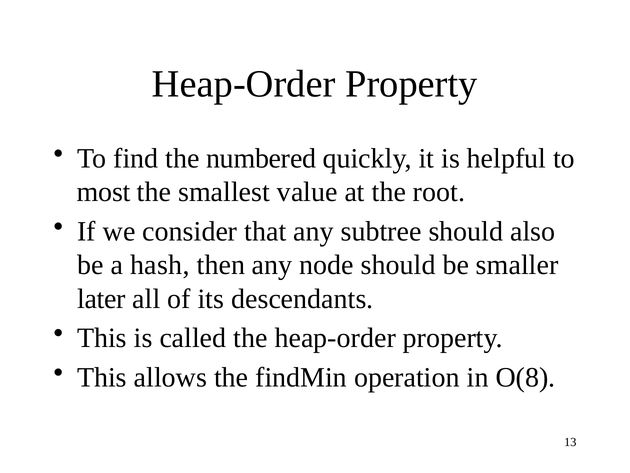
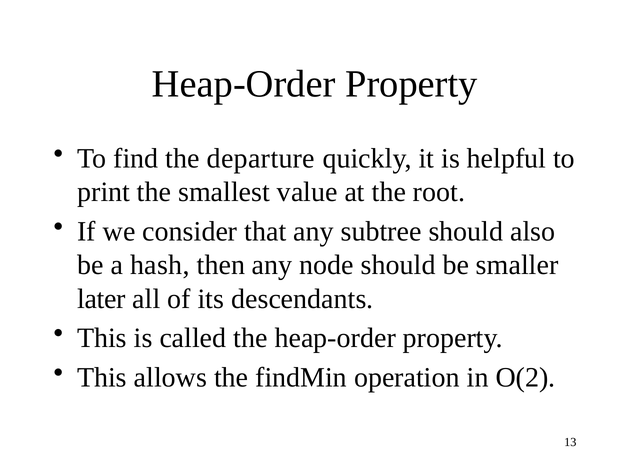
numbered: numbered -> departure
most: most -> print
O(8: O(8 -> O(2
